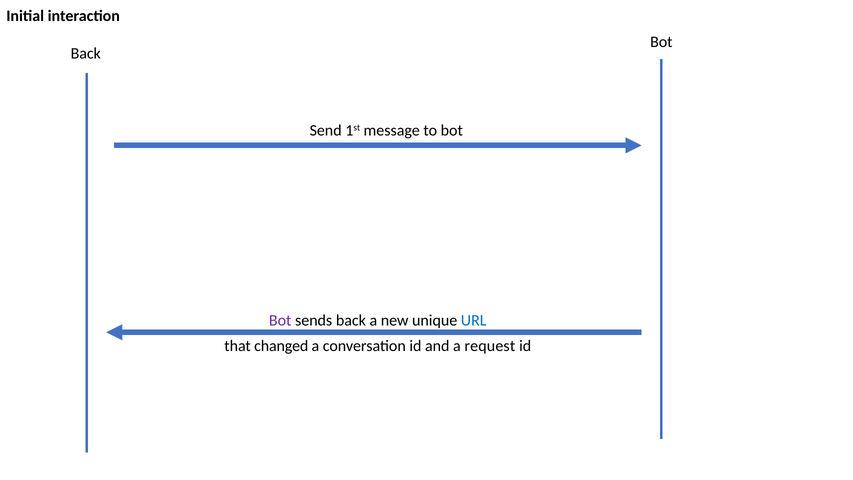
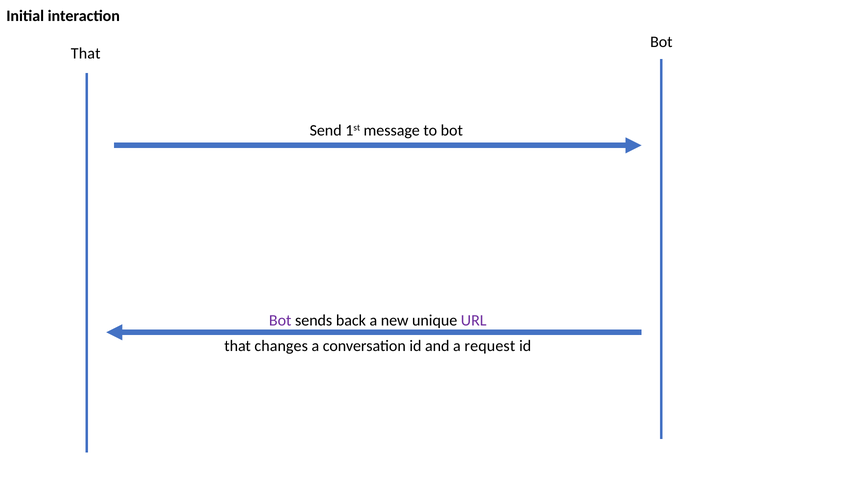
Back at (86, 53): Back -> That
URL colour: blue -> purple
changed: changed -> changes
